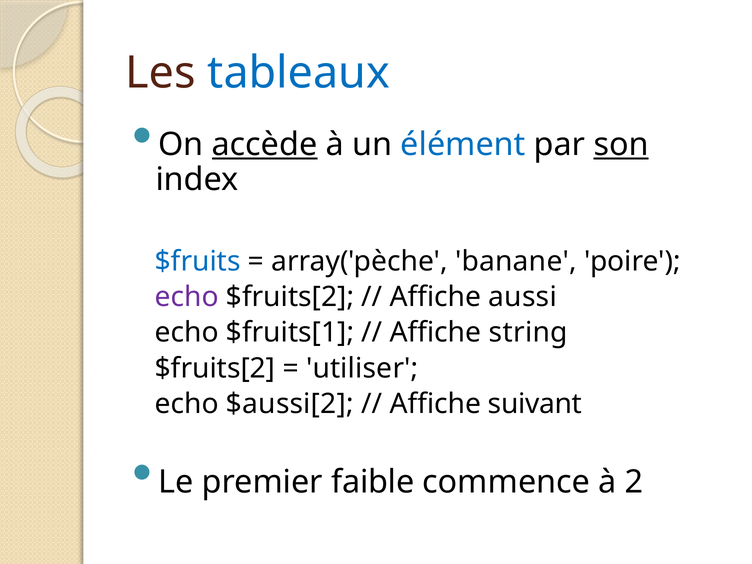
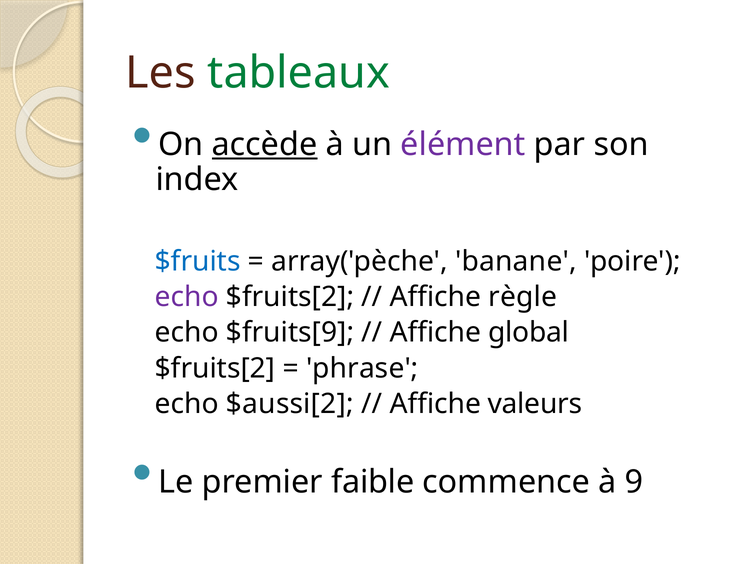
tableaux colour: blue -> green
élément colour: blue -> purple
son underline: present -> none
aussi: aussi -> règle
$fruits[1: $fruits[1 -> $fruits[9
string: string -> global
utiliser: utiliser -> phrase
suivant: suivant -> valeurs
2: 2 -> 9
